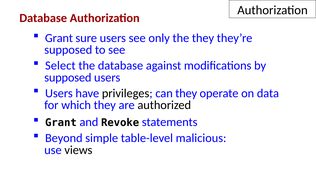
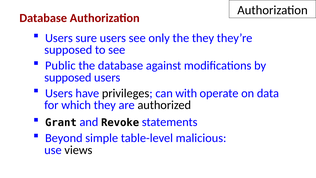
Grant at (59, 38): Grant -> Users
Select: Select -> Public
can they: they -> with
